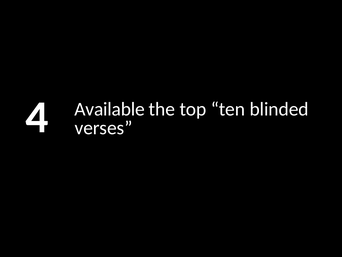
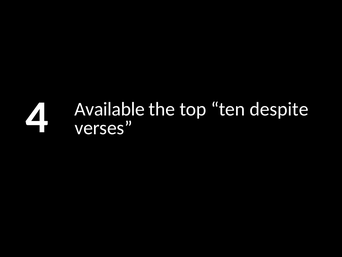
blinded: blinded -> despite
